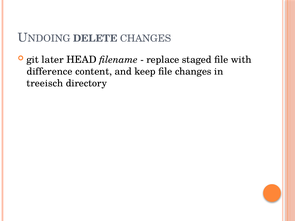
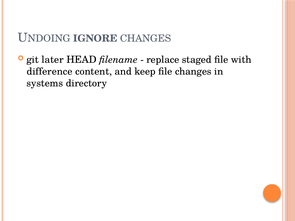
DELETE: DELETE -> IGNORE
treeisch: treeisch -> systems
